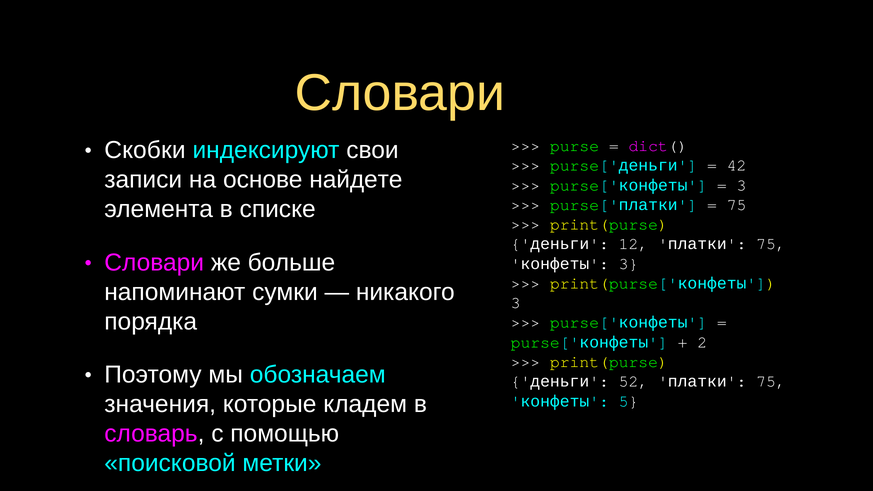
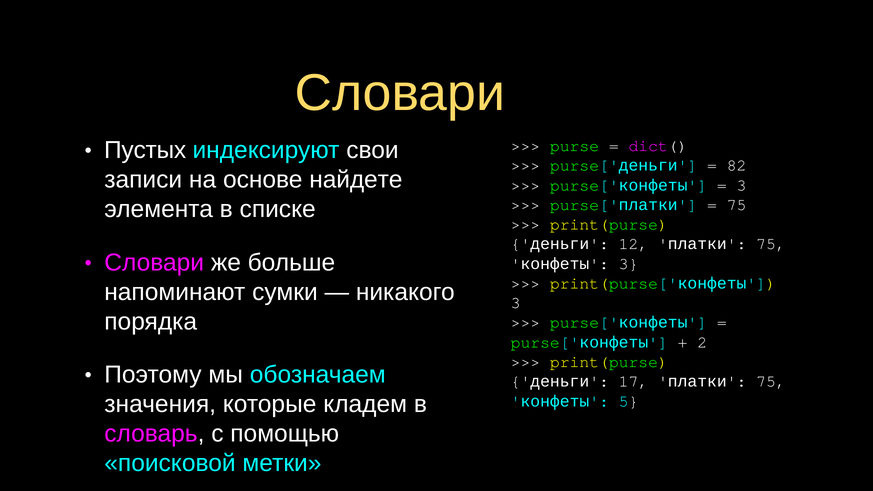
Скобки: Скобки -> Пустых
42: 42 -> 82
52: 52 -> 17
